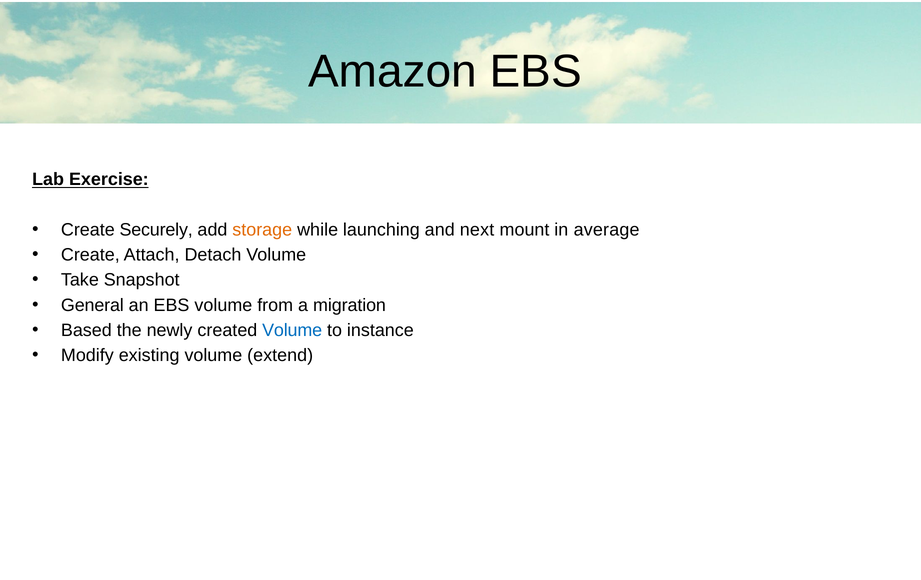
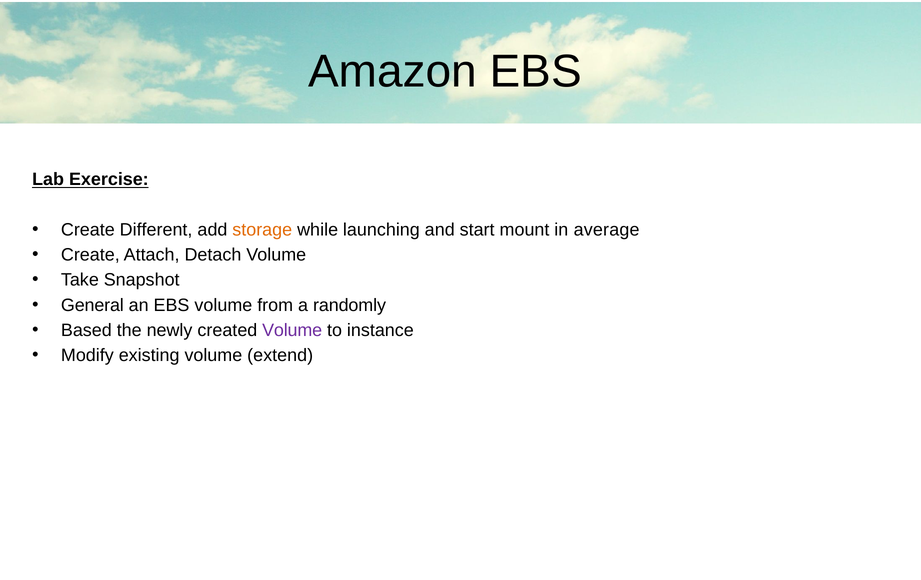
Securely: Securely -> Different
next: next -> start
migration: migration -> randomly
Volume at (292, 330) colour: blue -> purple
